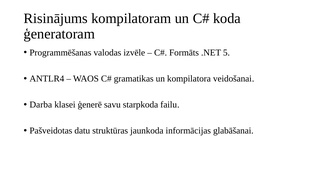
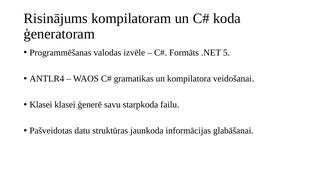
Darba at (41, 105): Darba -> Klasei
